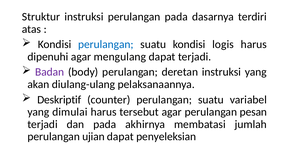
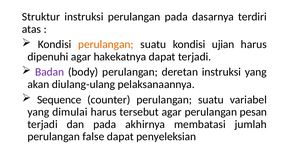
perulangan at (106, 45) colour: blue -> orange
logis: logis -> ujian
mengulang: mengulang -> hakekatnya
Deskriptif: Deskriptif -> Sequence
ujian: ujian -> false
